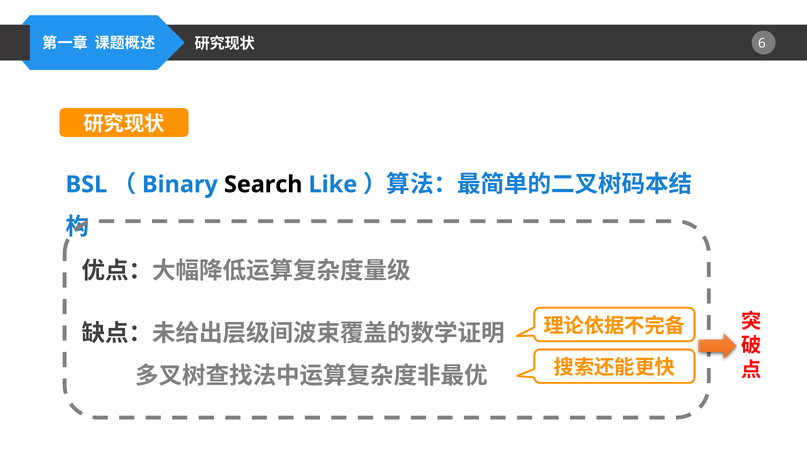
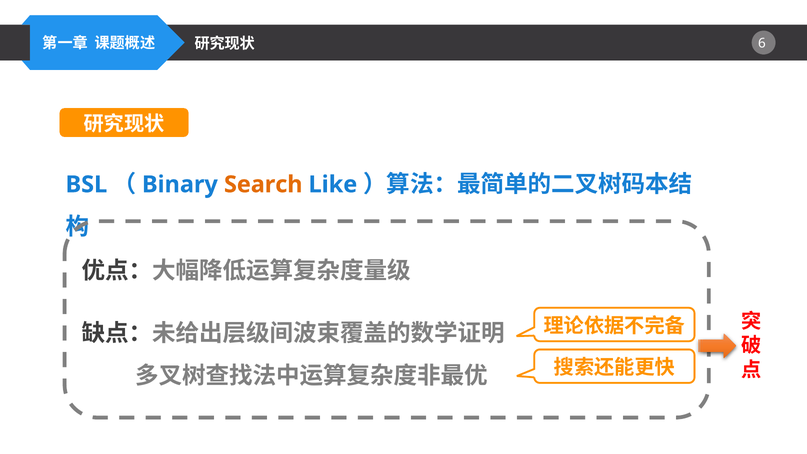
Search colour: black -> orange
